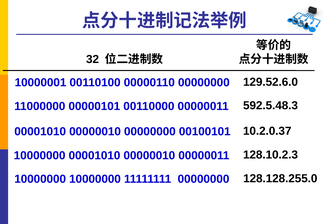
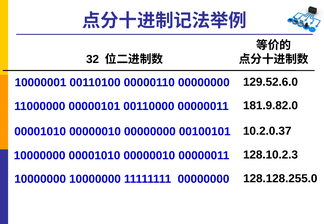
592.5.48.3: 592.5.48.3 -> 181.9.82.0
